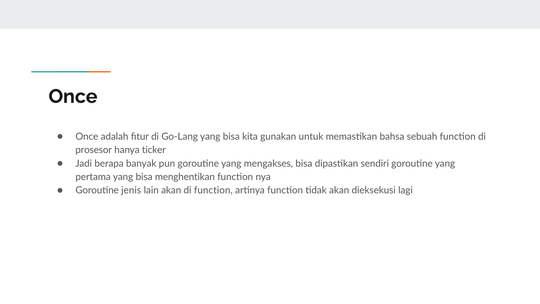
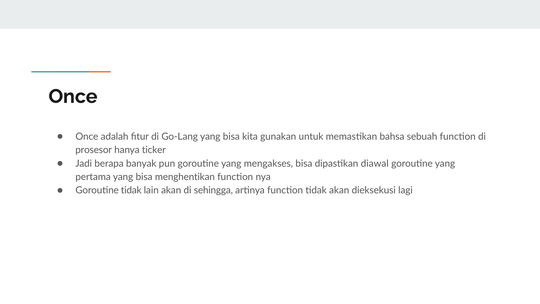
sendiri: sendiri -> diawal
Goroutine jenis: jenis -> tidak
di function: function -> sehingga
